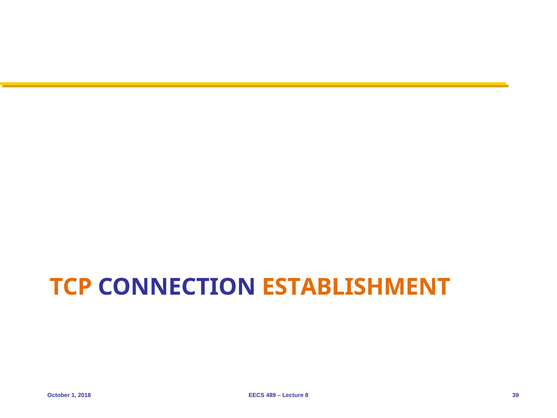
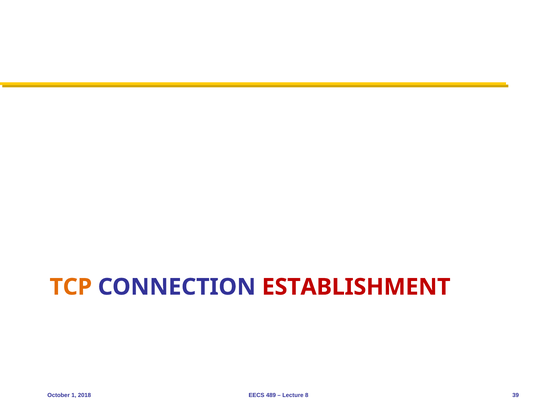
ESTABLISHMENT colour: orange -> red
